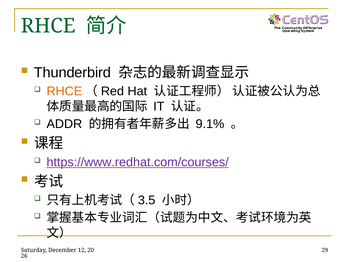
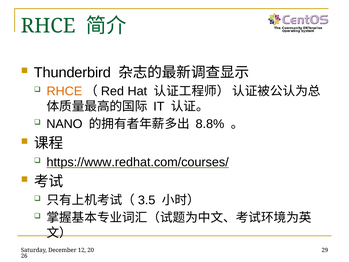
ADDR: ADDR -> NANO
9.1%: 9.1% -> 8.8%
https://www.redhat.com/courses/ colour: purple -> black
